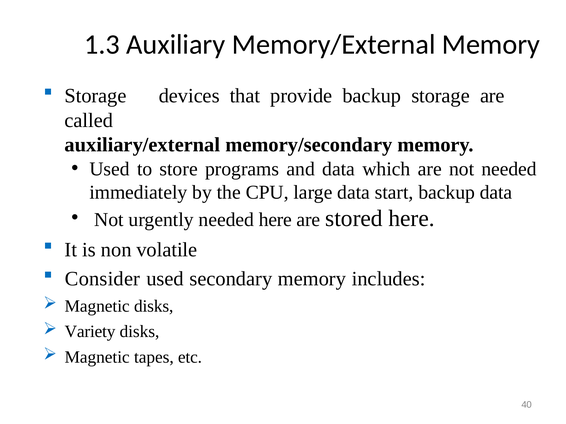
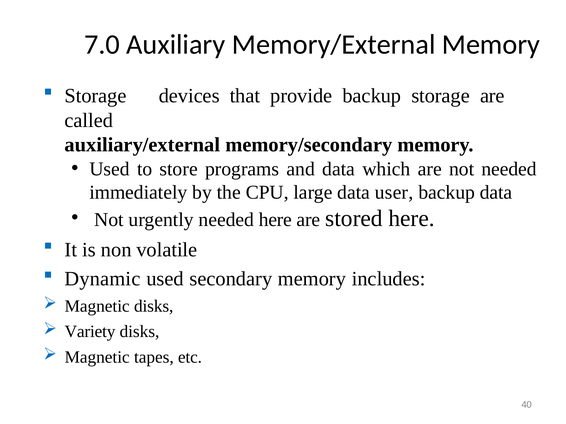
1.3: 1.3 -> 7.0
start: start -> user
Consider: Consider -> Dynamic
